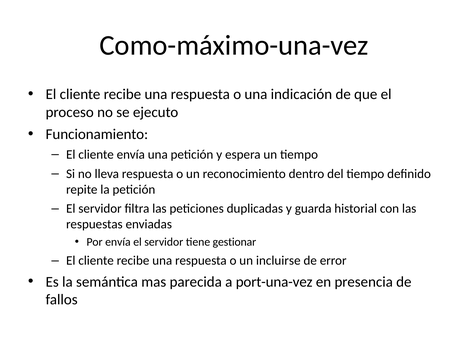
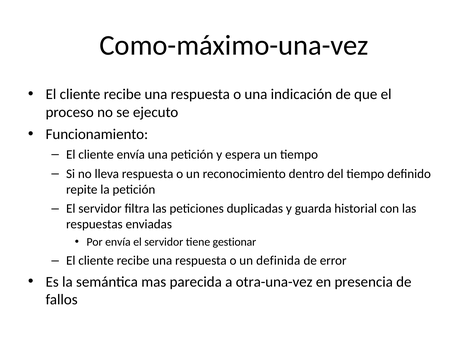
incluirse: incluirse -> definida
port-una-vez: port-una-vez -> otra-una-vez
